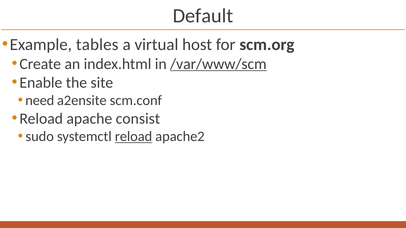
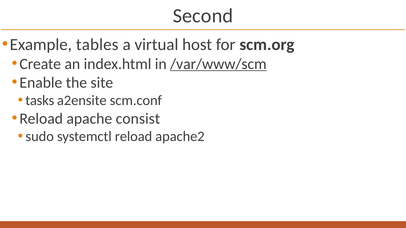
Default: Default -> Second
need: need -> tasks
reload at (134, 137) underline: present -> none
